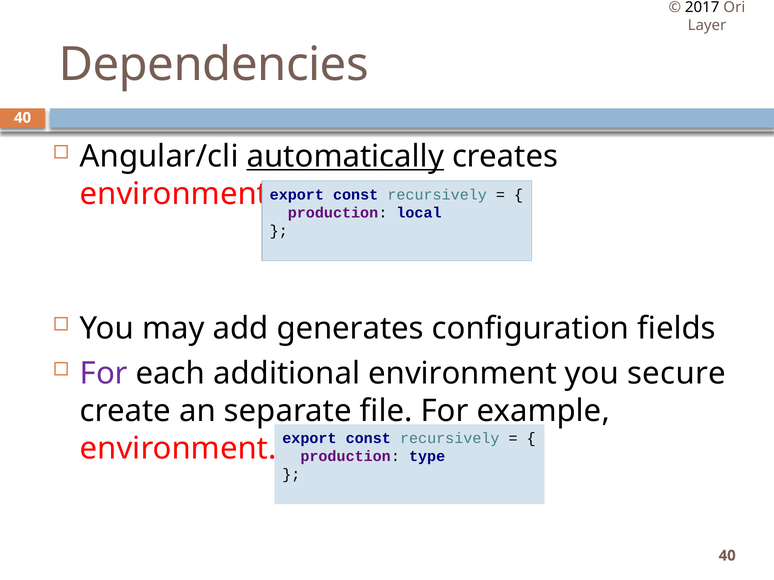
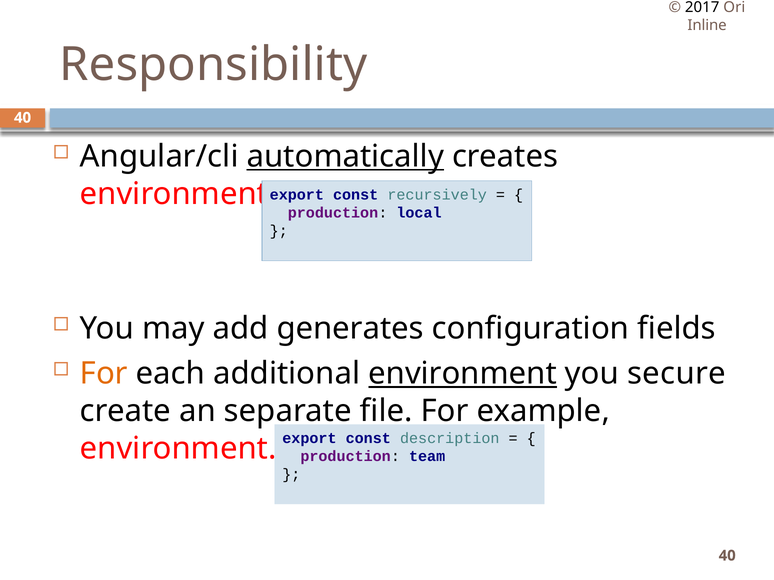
Layer: Layer -> Inline
Dependencies: Dependencies -> Responsibility
For at (104, 374) colour: purple -> orange
environment underline: none -> present
recursively at (450, 439): recursively -> description
type: type -> team
